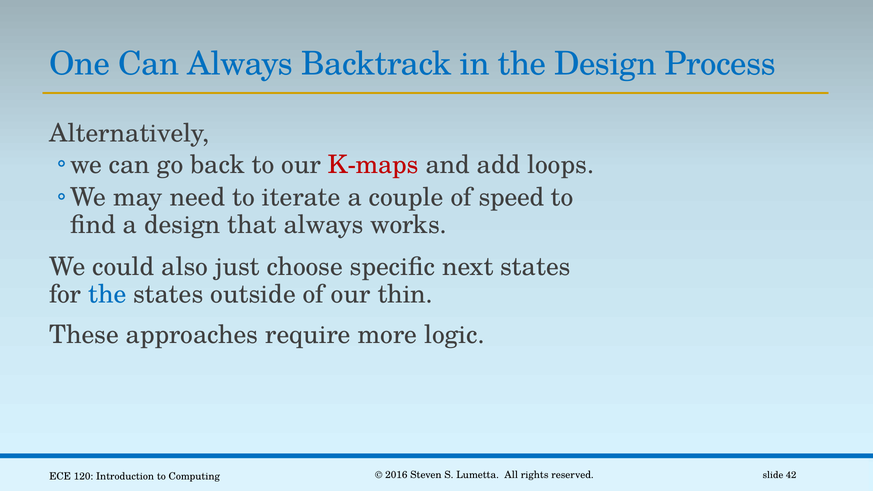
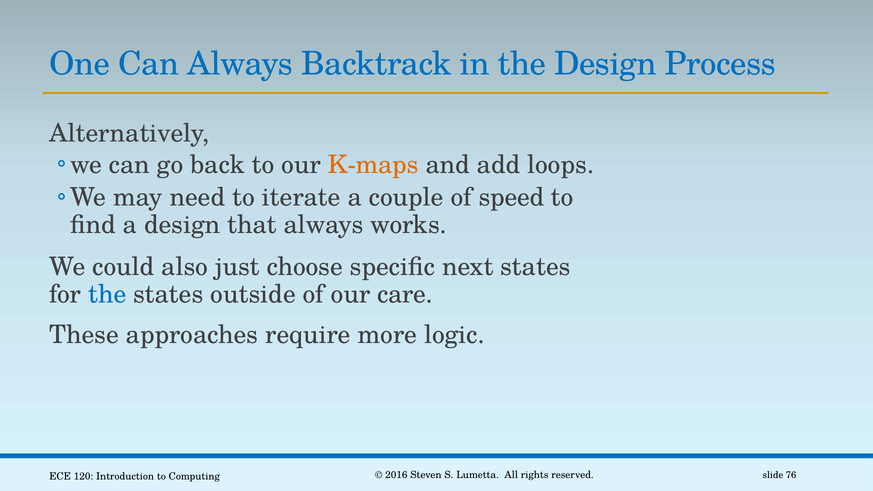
K-maps colour: red -> orange
thin: thin -> care
42: 42 -> 76
